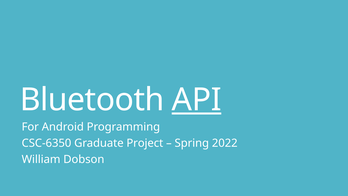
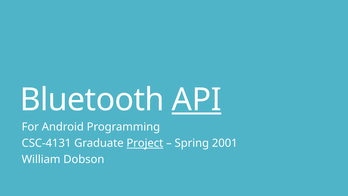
CSC-6350: CSC-6350 -> CSC-4131
Project underline: none -> present
2022: 2022 -> 2001
